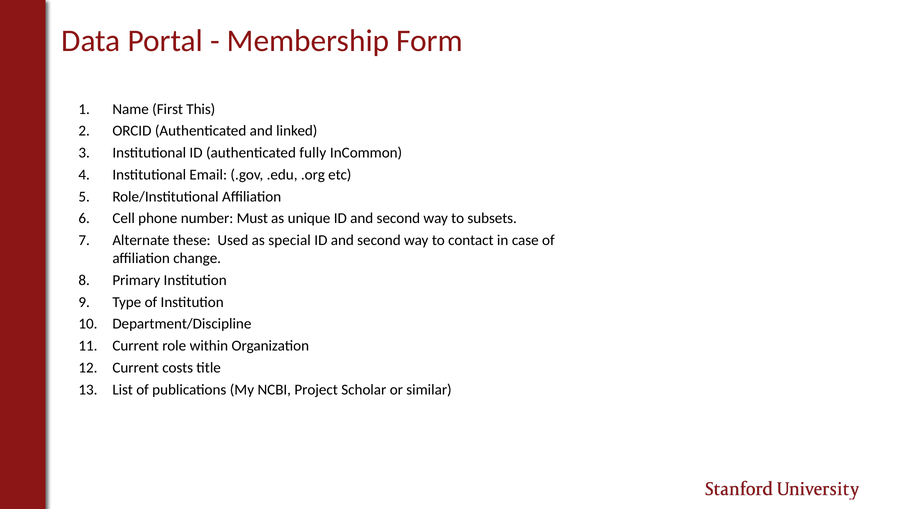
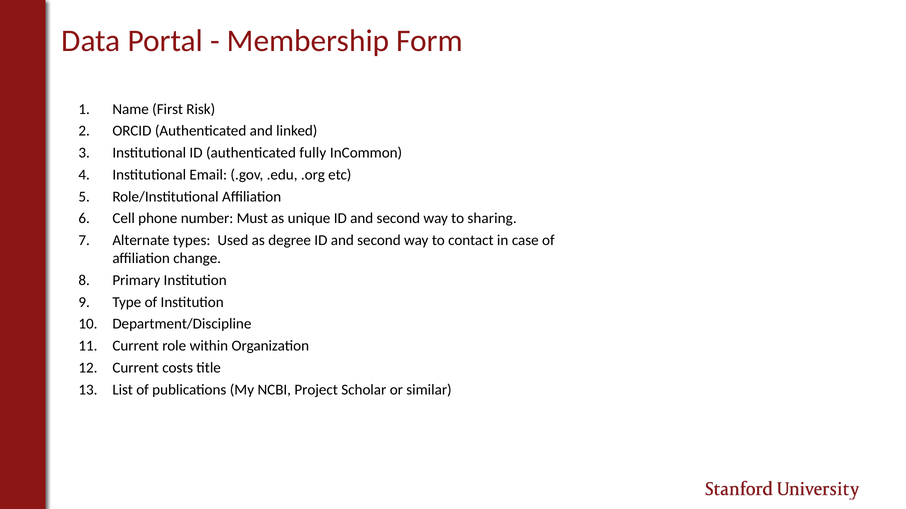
This: This -> Risk
subsets: subsets -> sharing
these: these -> types
special: special -> degree
